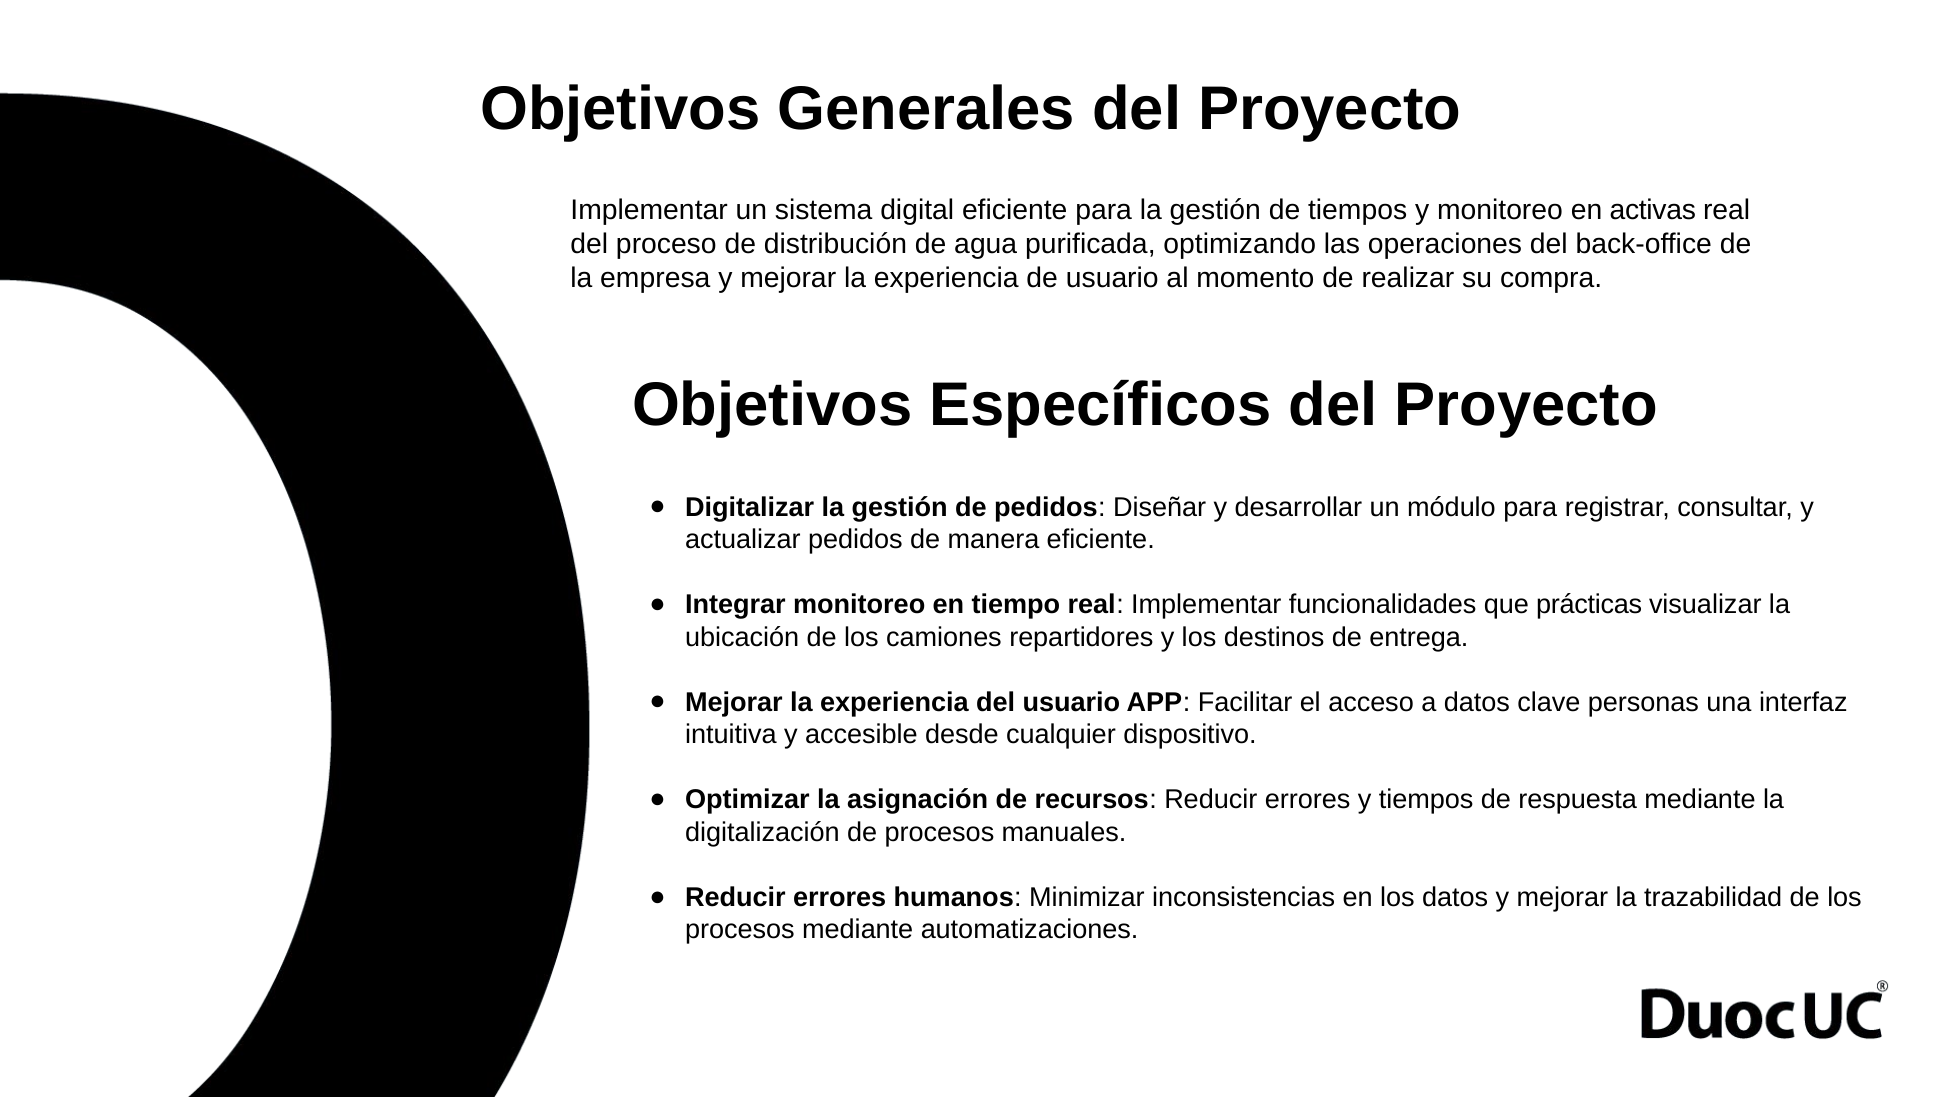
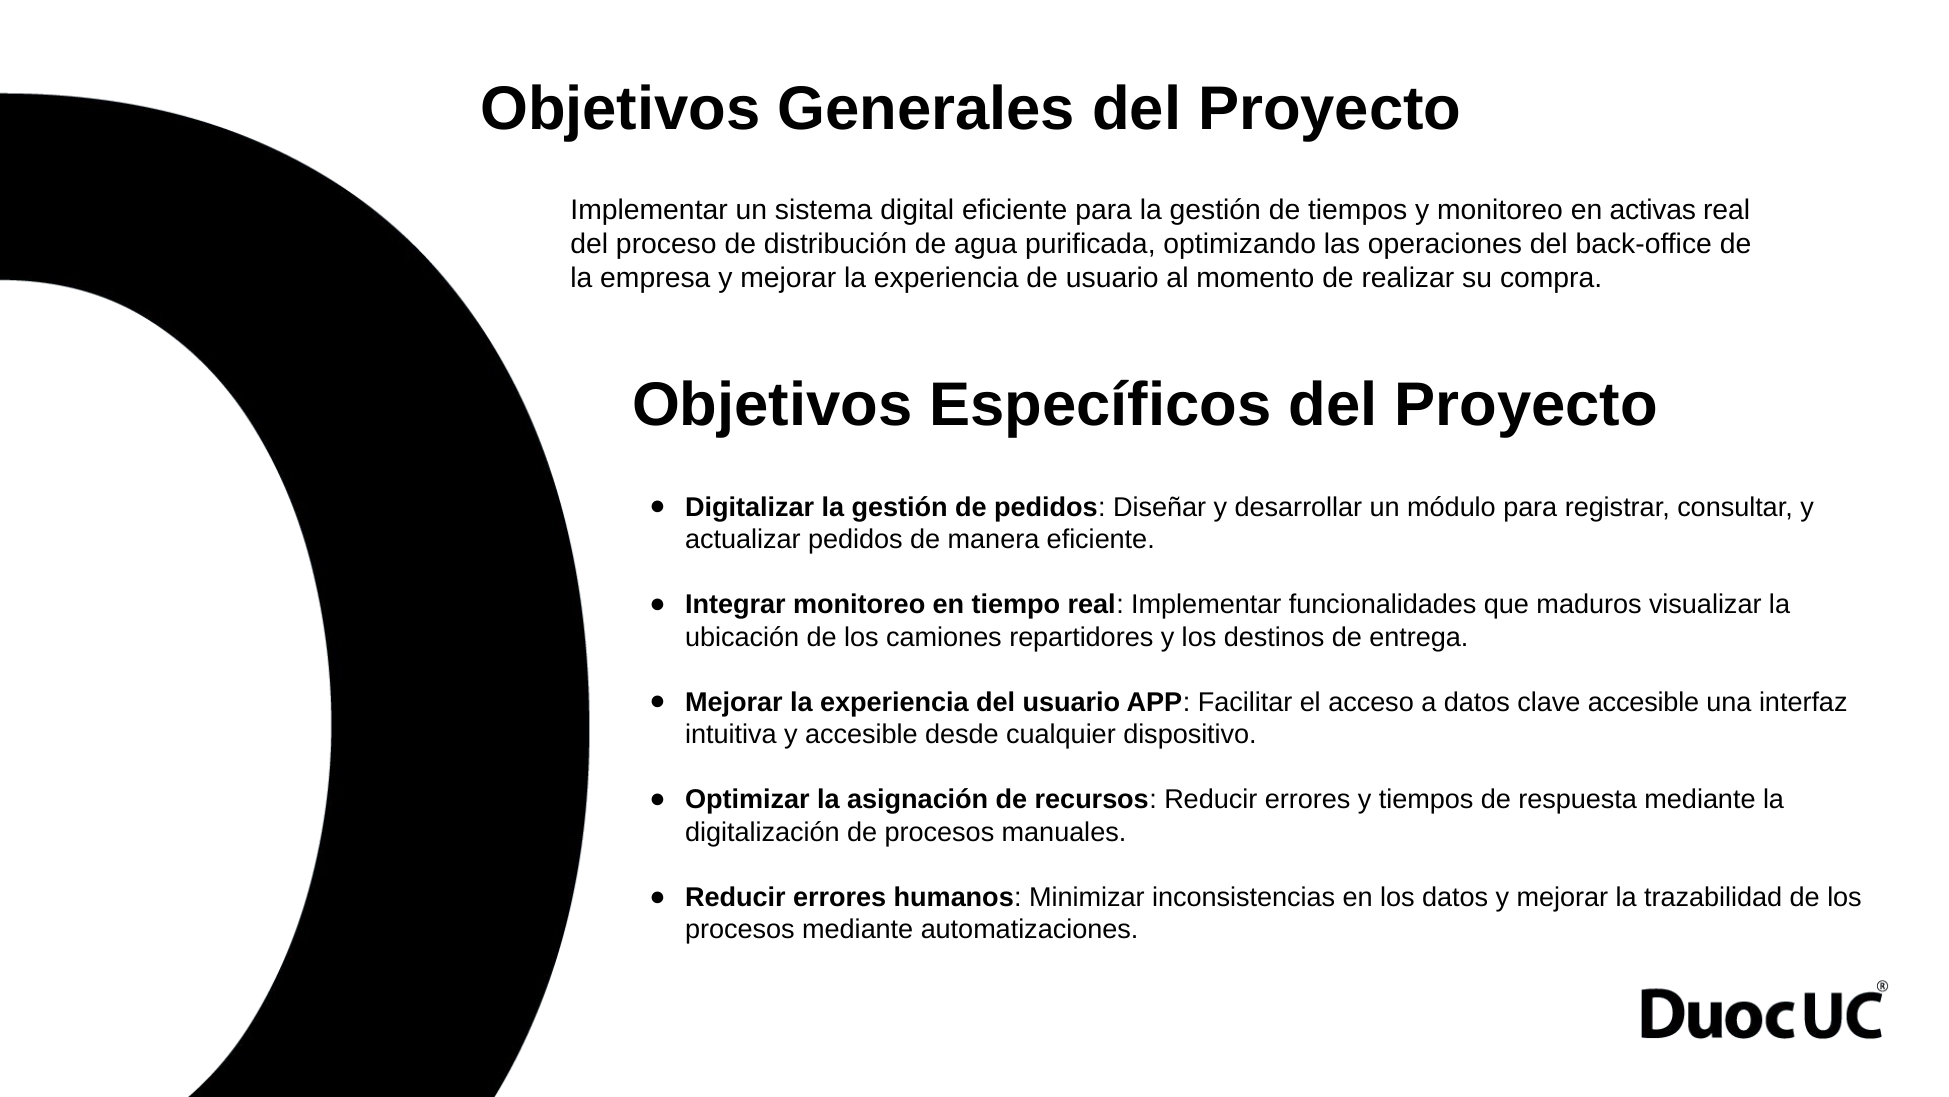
prácticas: prácticas -> maduros
clave personas: personas -> accesible
